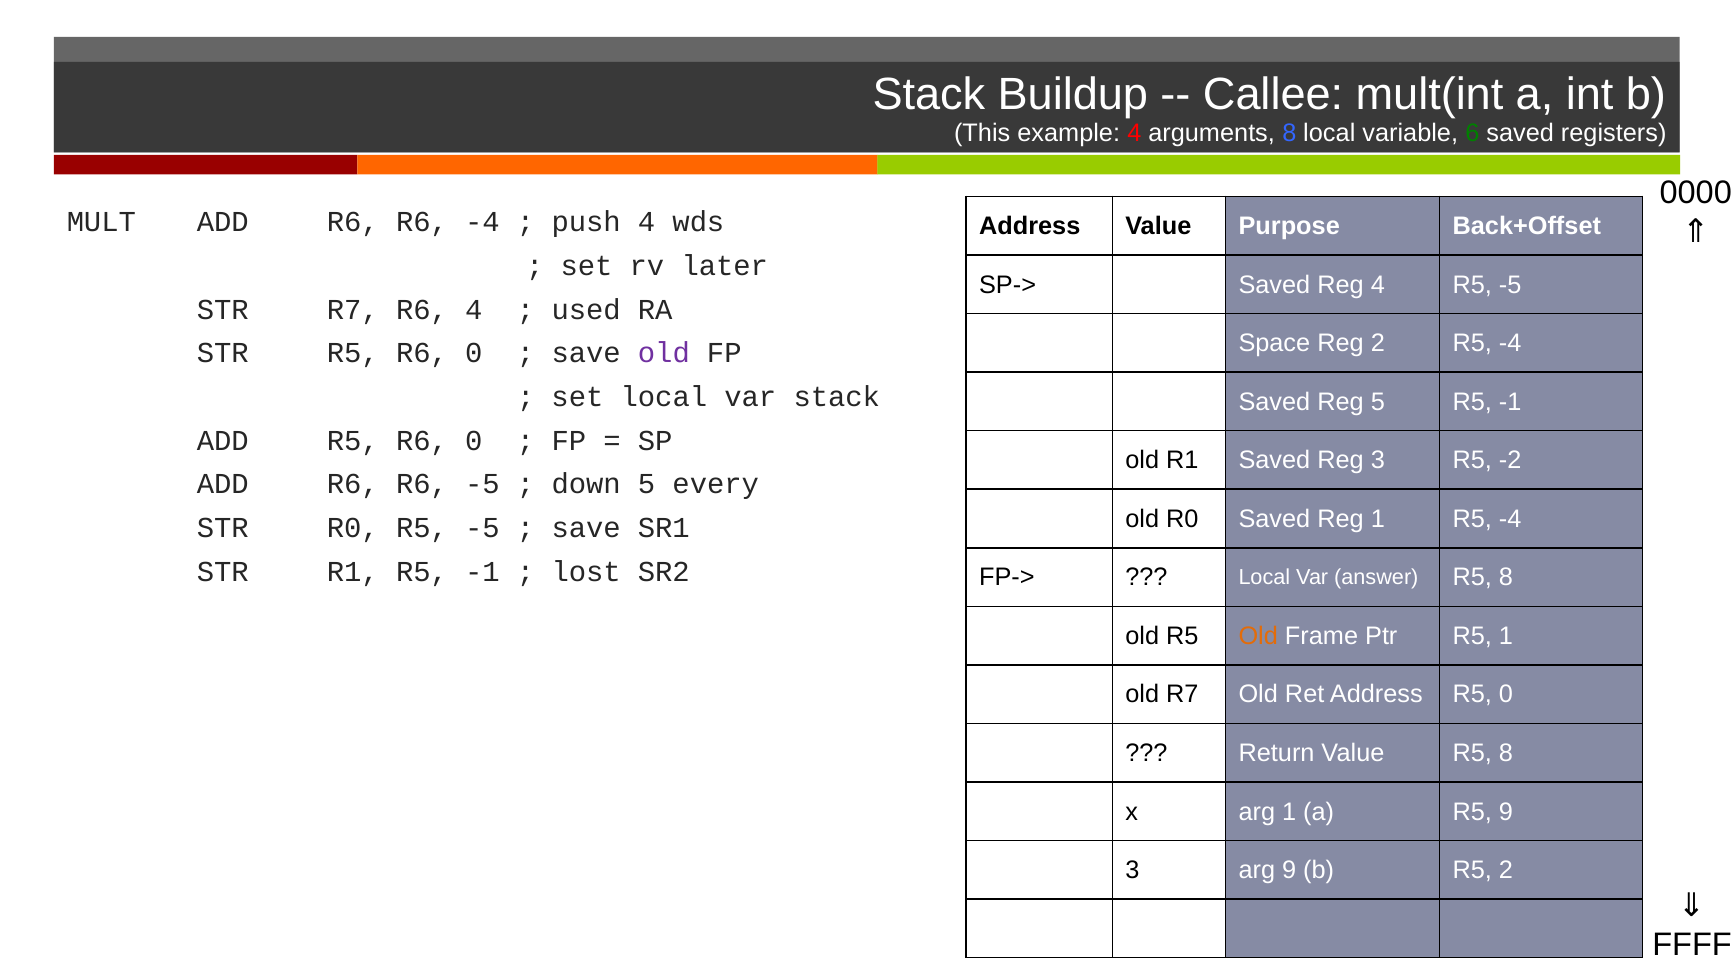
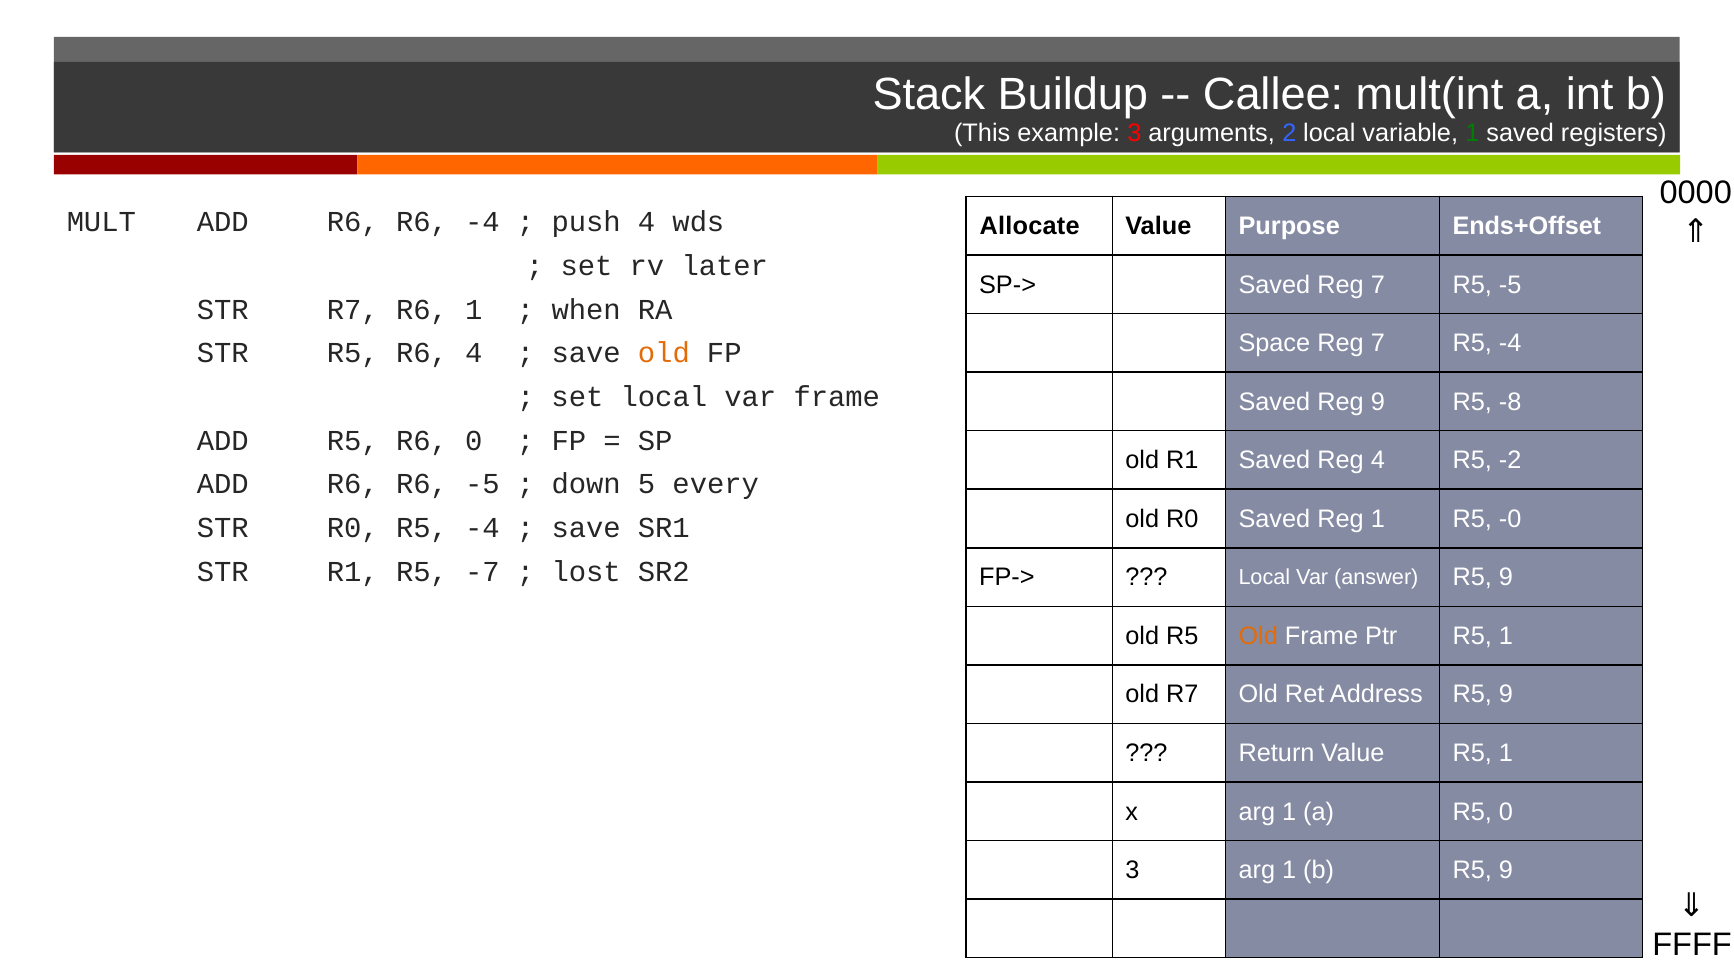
example 4: 4 -> 3
arguments 8: 8 -> 2
variable 6: 6 -> 1
Address at (1030, 226): Address -> Allocate
Back+Offset: Back+Offset -> Ends+Offset
Saved Reg 4: 4 -> 7
R6 4: 4 -> 1
used: used -> when
2 at (1378, 343): 2 -> 7
STR R5 R6 0: 0 -> 4
old at (664, 353) colour: purple -> orange
var stack: stack -> frame
Reg 5: 5 -> 9
-1 at (1510, 402): -1 -> -8
Reg 3: 3 -> 4
1 R5 -4: -4 -> -0
R0 R5 -5: -5 -> -4
R1 R5 -1: -1 -> -7
answer R5 8: 8 -> 9
Address R5 0: 0 -> 9
Value R5 8: 8 -> 1
R5 9: 9 -> 0
3 arg 9: 9 -> 1
b R5 2: 2 -> 9
